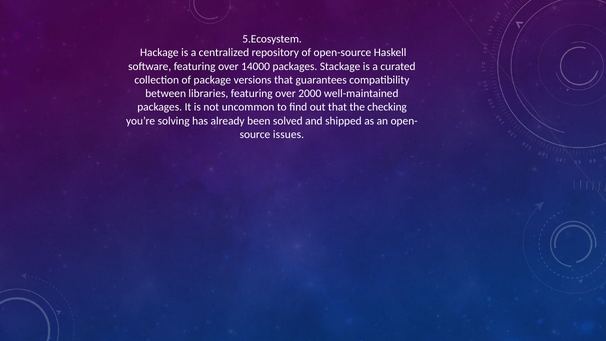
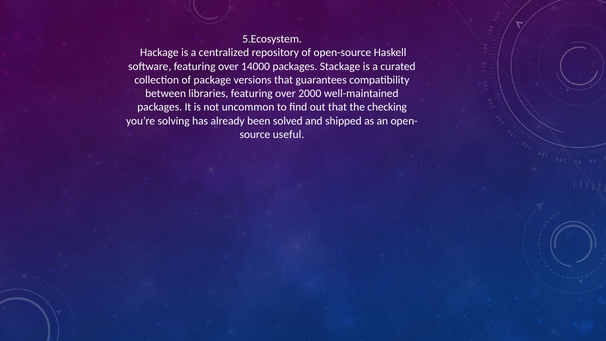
issues: issues -> useful
